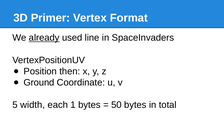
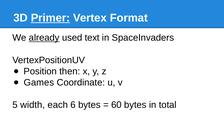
Primer underline: none -> present
line: line -> text
Ground: Ground -> Games
1: 1 -> 6
50: 50 -> 60
